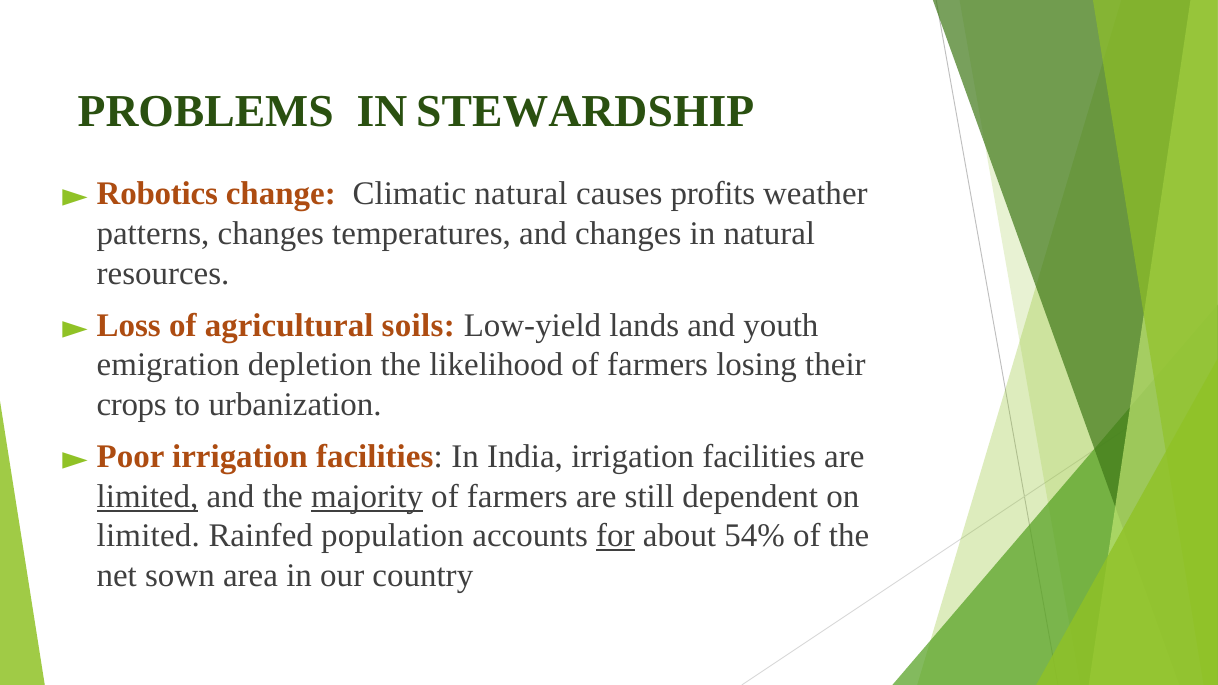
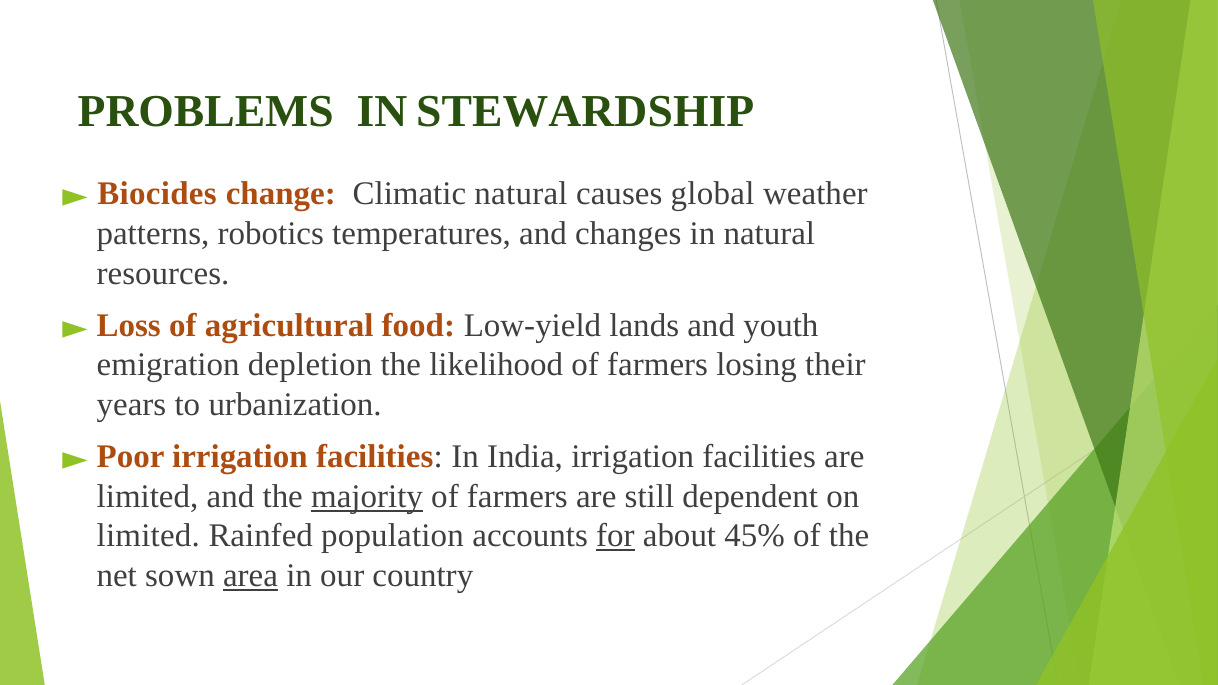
Robotics: Robotics -> Biocides
profits: profits -> global
patterns changes: changes -> robotics
soils: soils -> food
crops: crops -> years
limited at (148, 496) underline: present -> none
54%: 54% -> 45%
area underline: none -> present
